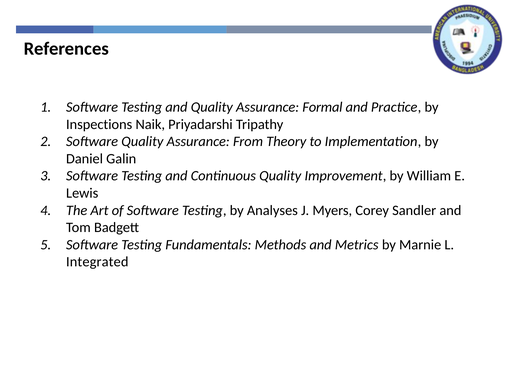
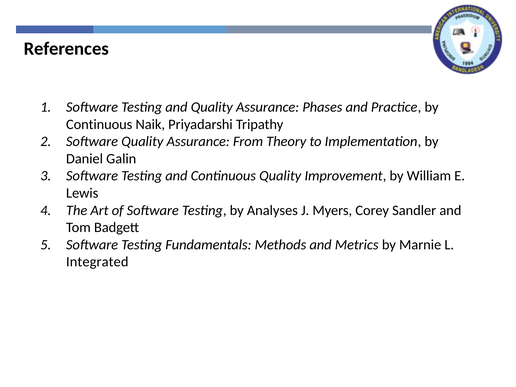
Formal: Formal -> Phases
Inspections at (99, 124): Inspections -> Continuous
